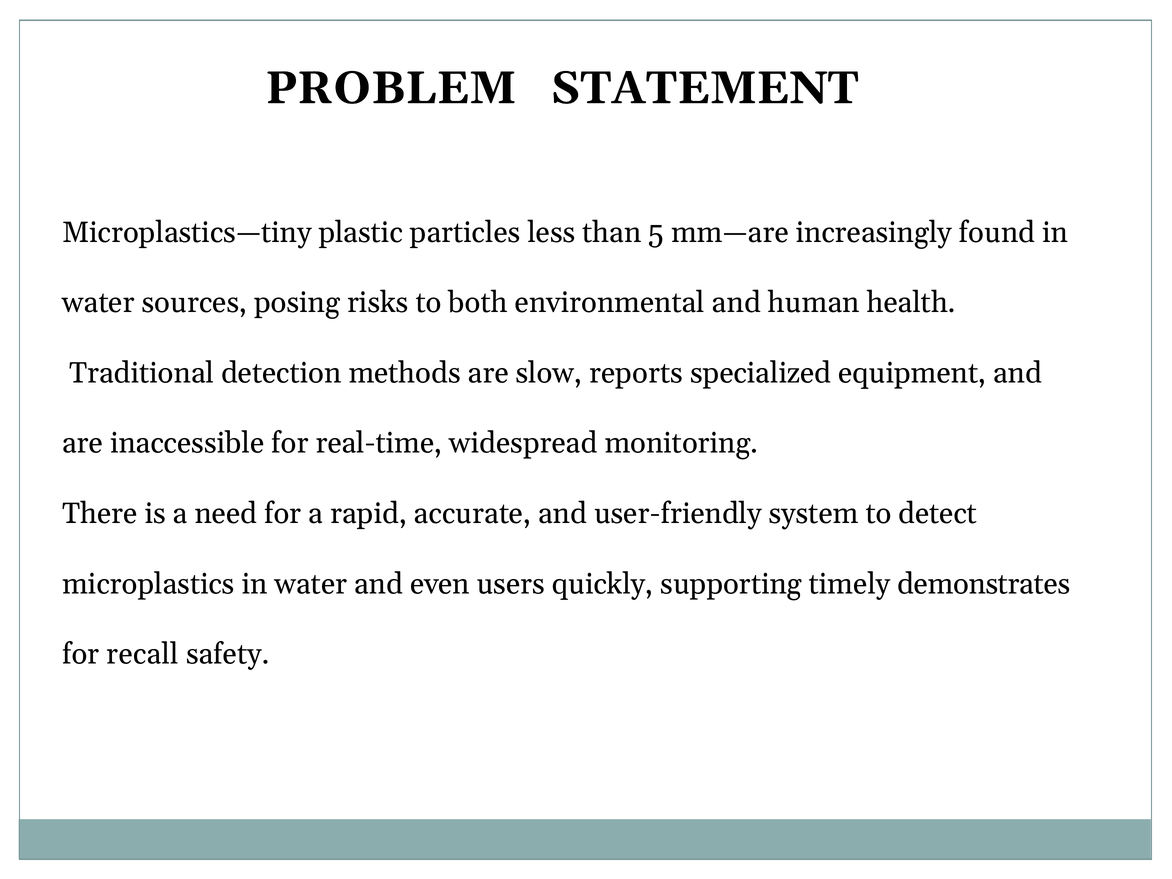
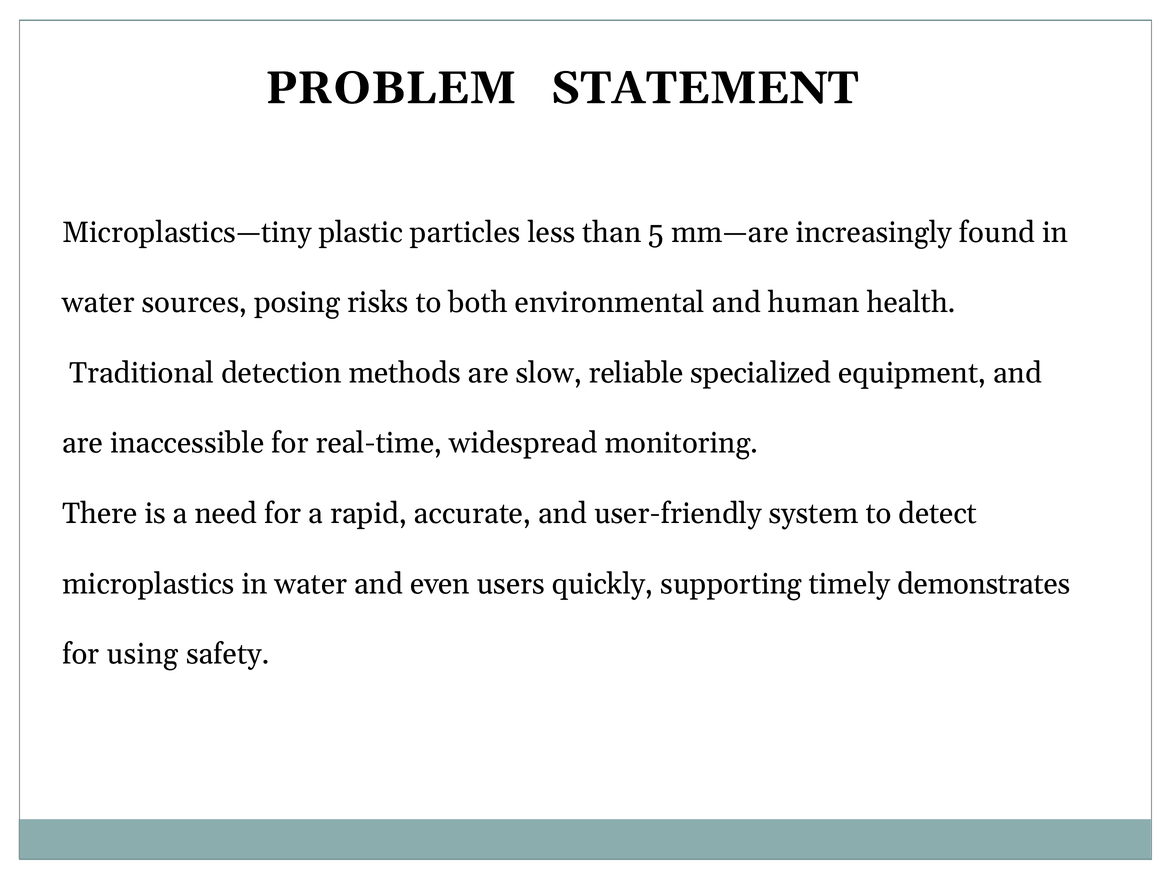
reports: reports -> reliable
recall: recall -> using
